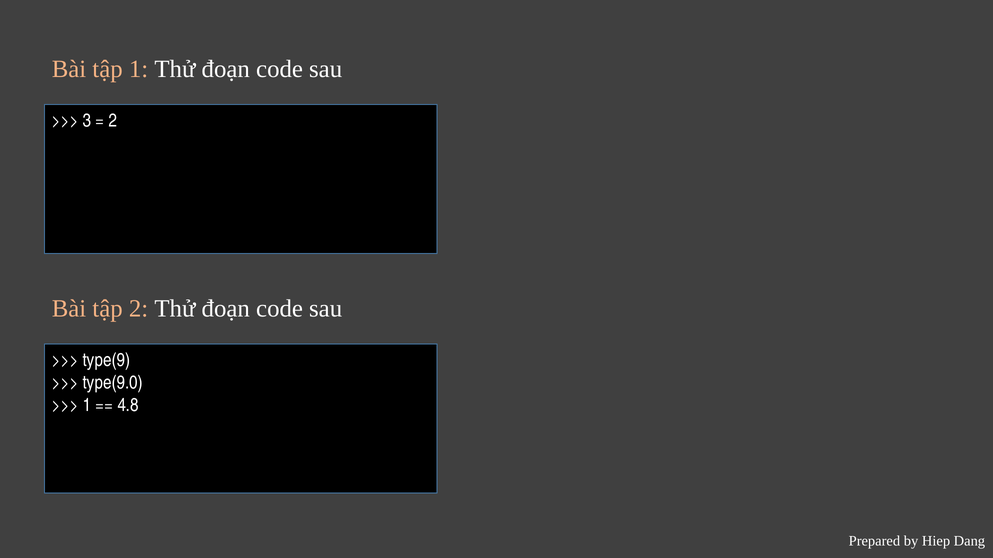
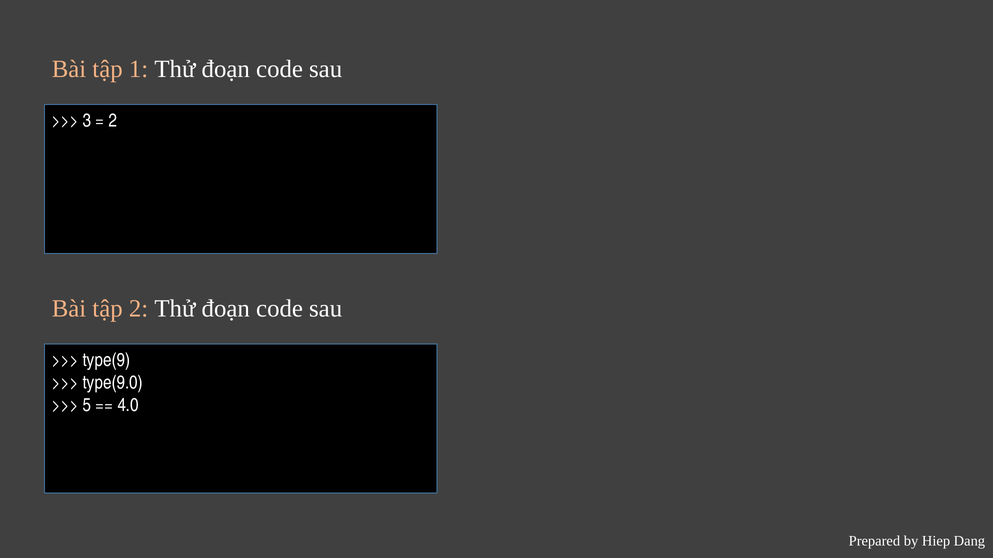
1 at (87, 405): 1 -> 5
4.8: 4.8 -> 4.0
